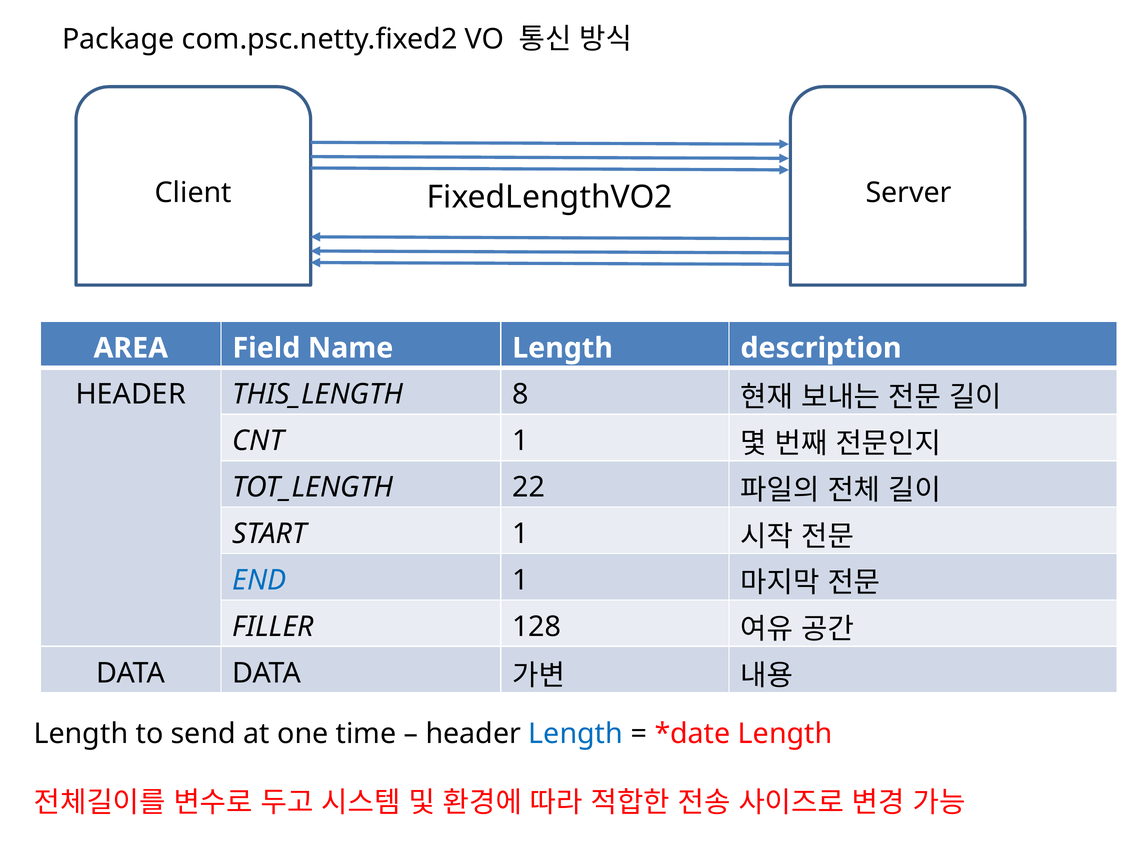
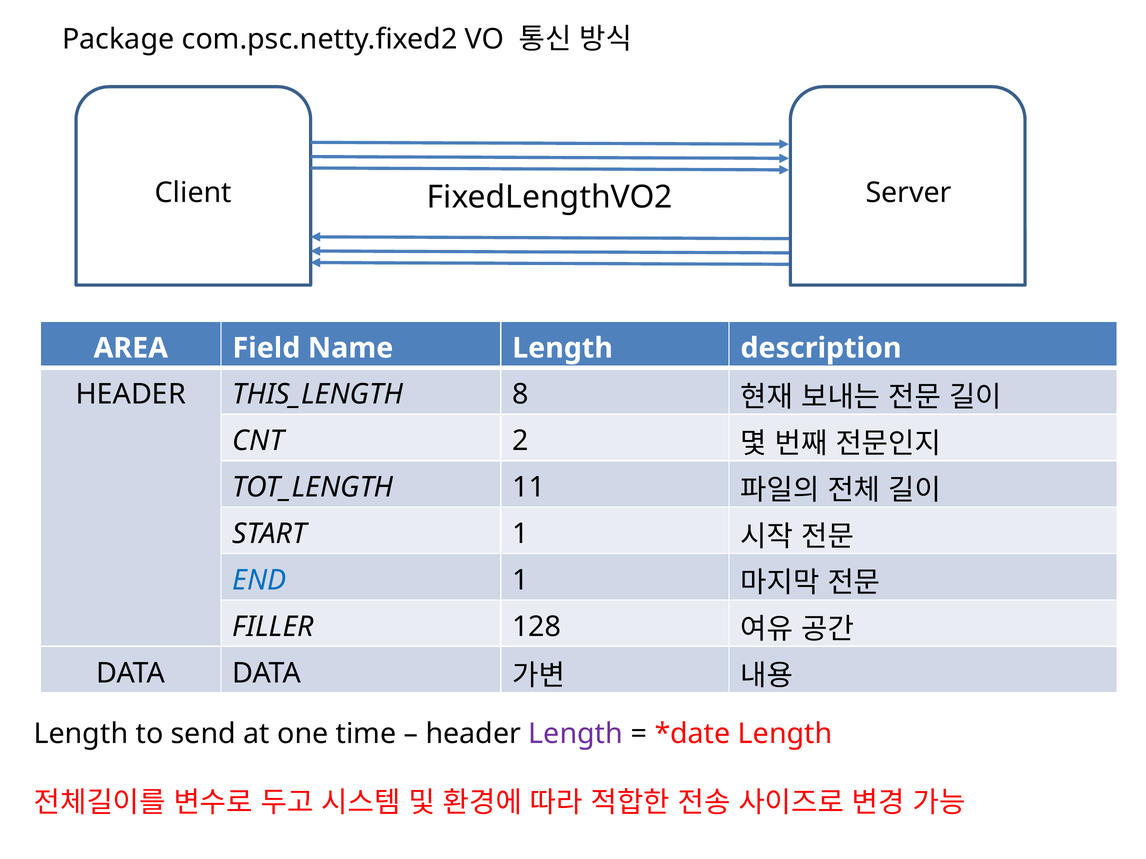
CNT 1: 1 -> 2
22: 22 -> 11
Length at (576, 734) colour: blue -> purple
